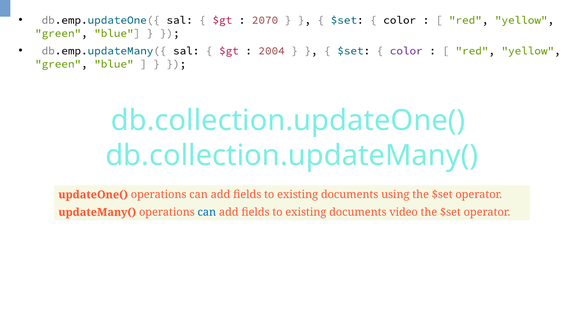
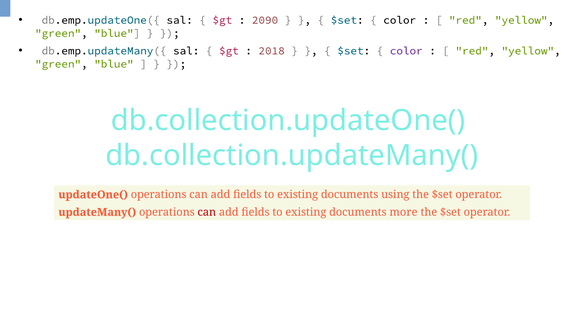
2070: 2070 -> 2090
2004: 2004 -> 2018
can at (207, 212) colour: blue -> red
video: video -> more
